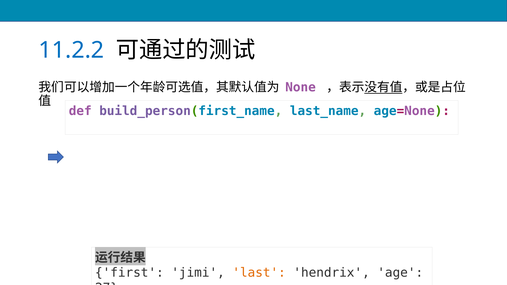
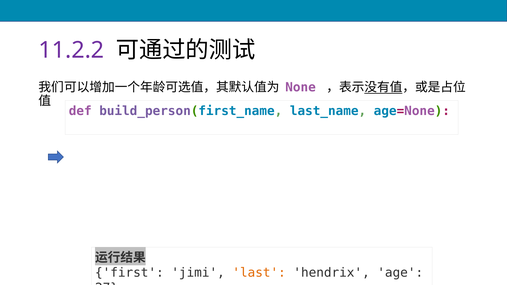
11.2.2 colour: blue -> purple
